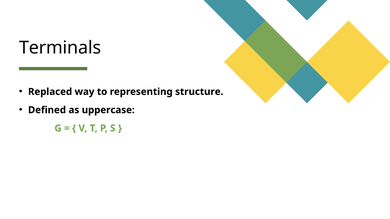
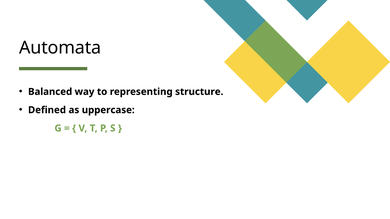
Terminals: Terminals -> Automata
Replaced: Replaced -> Balanced
